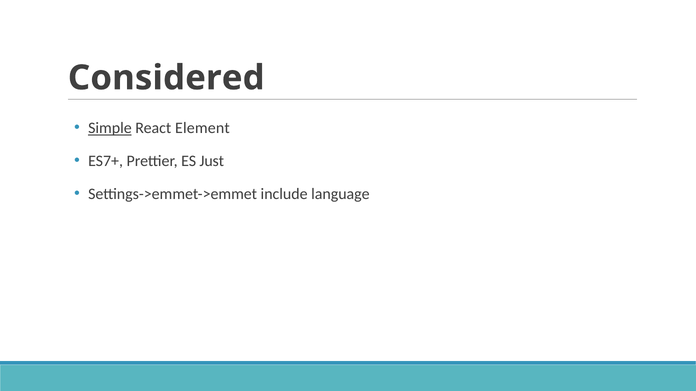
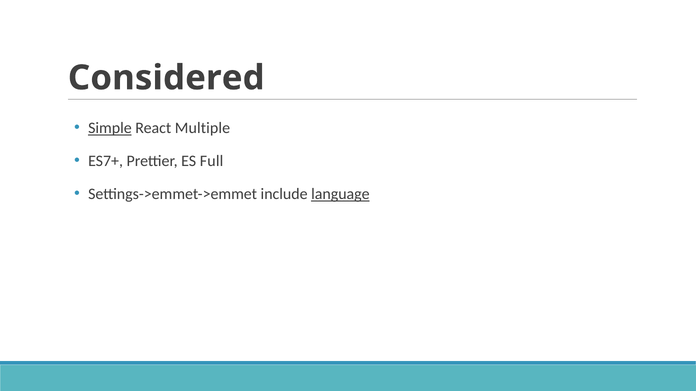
Element: Element -> Multiple
Just: Just -> Full
language underline: none -> present
